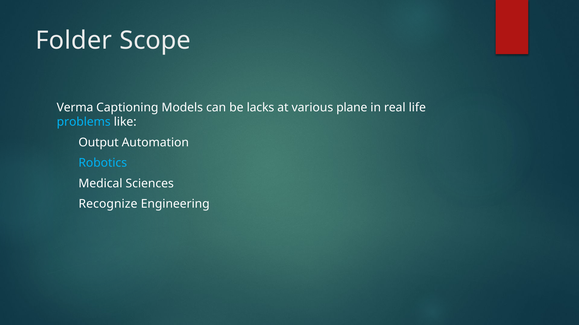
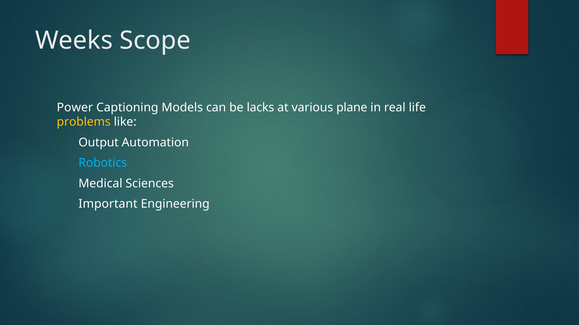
Folder: Folder -> Weeks
Verma: Verma -> Power
problems colour: light blue -> yellow
Recognize: Recognize -> Important
